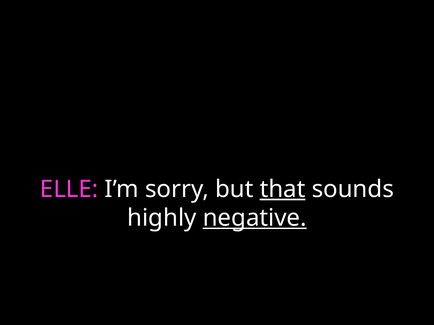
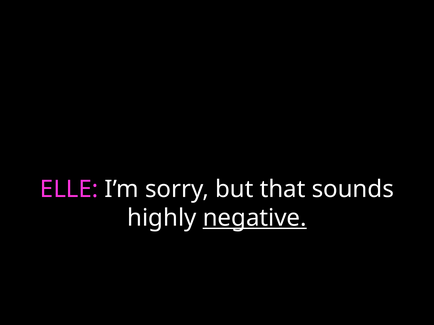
that underline: present -> none
